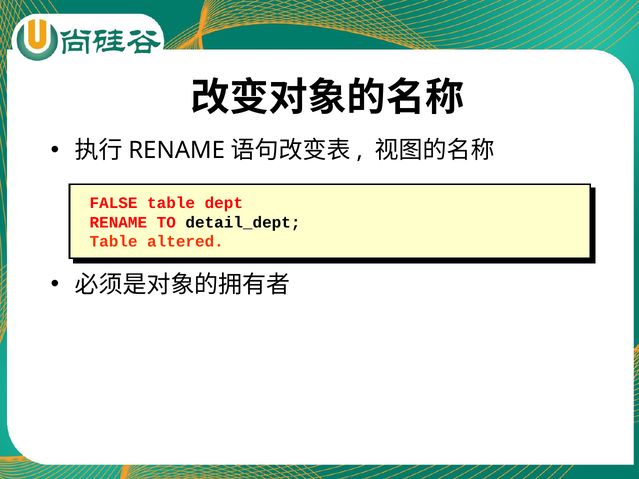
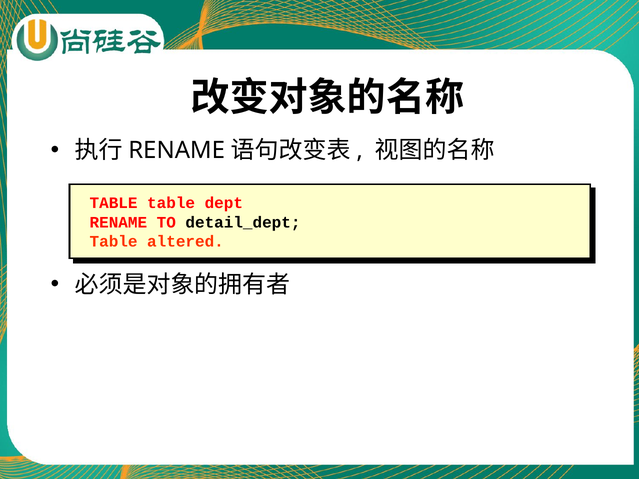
FALSE at (114, 203): FALSE -> TABLE
